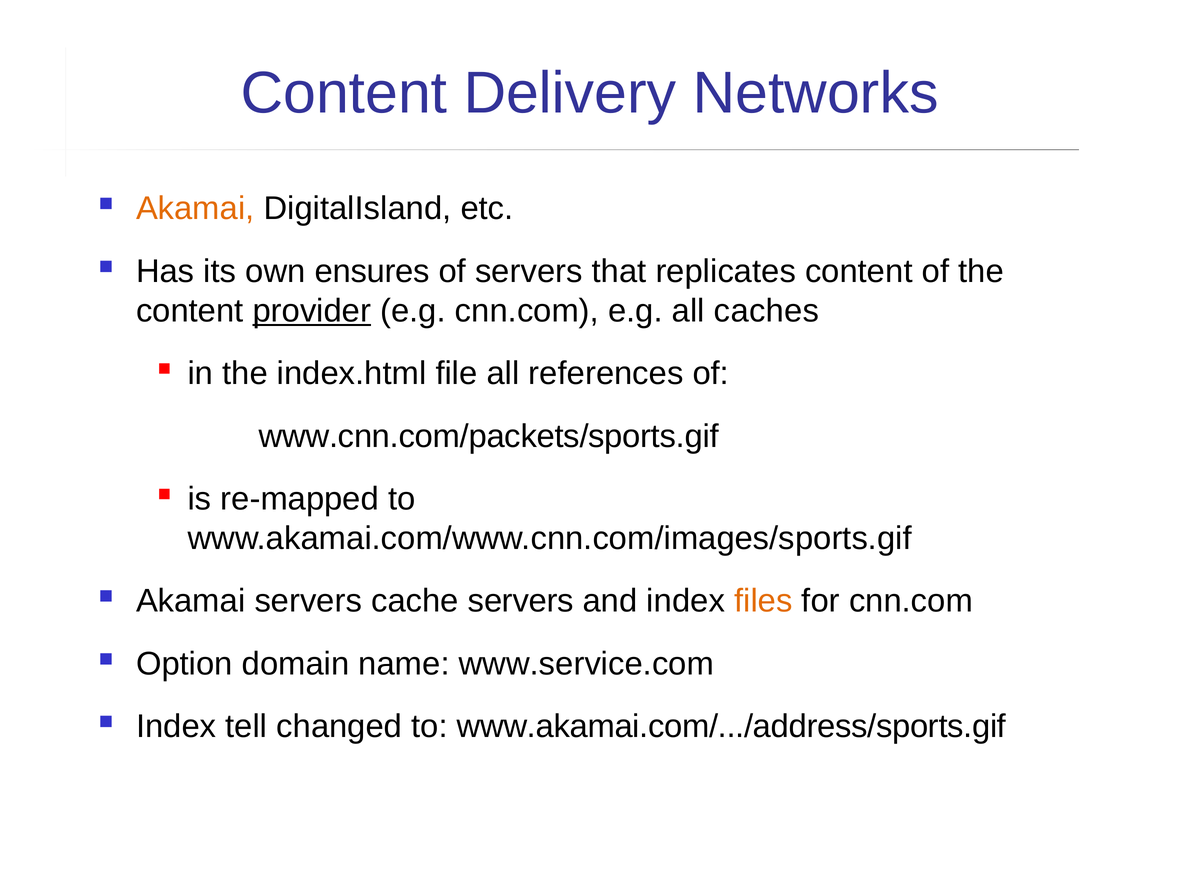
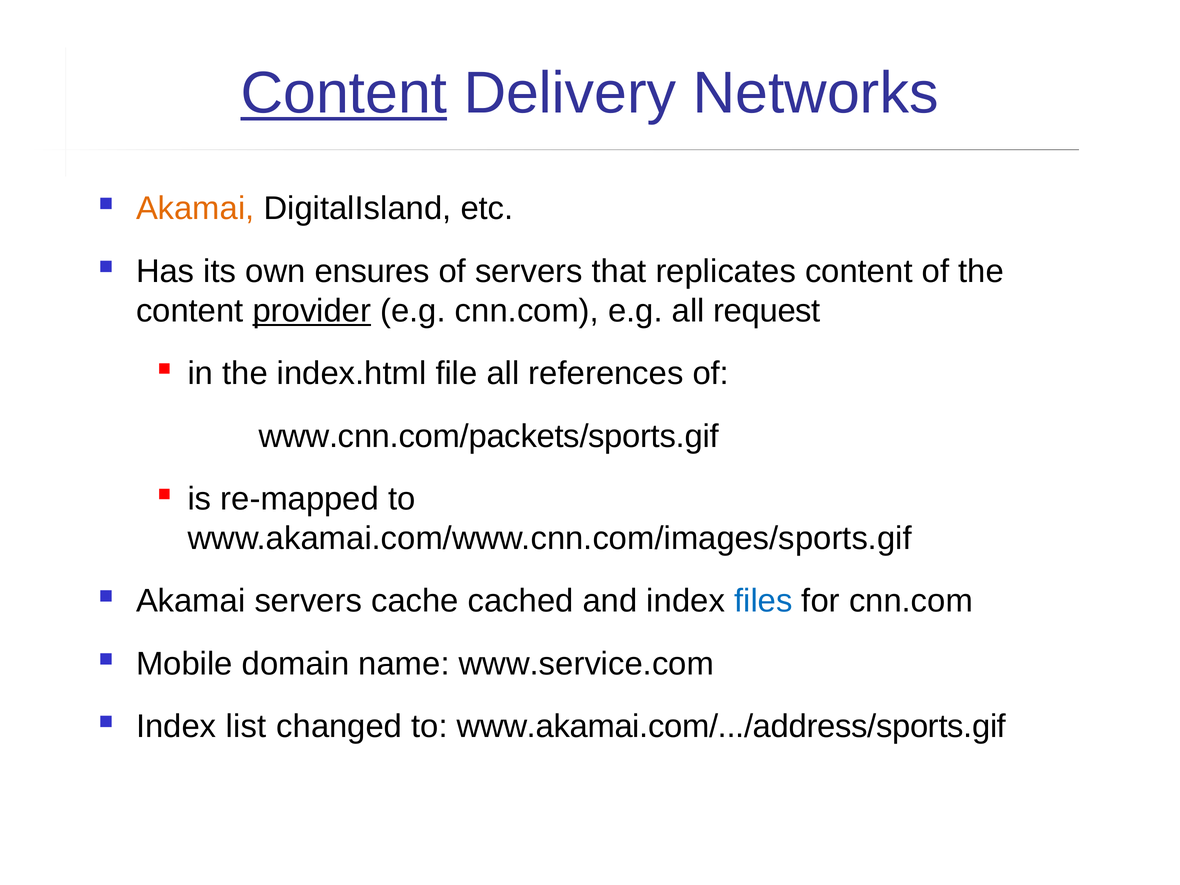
Content at (344, 93) underline: none -> present
caches: caches -> request
cache servers: servers -> cached
files colour: orange -> blue
Option: Option -> Mobile
tell: tell -> list
